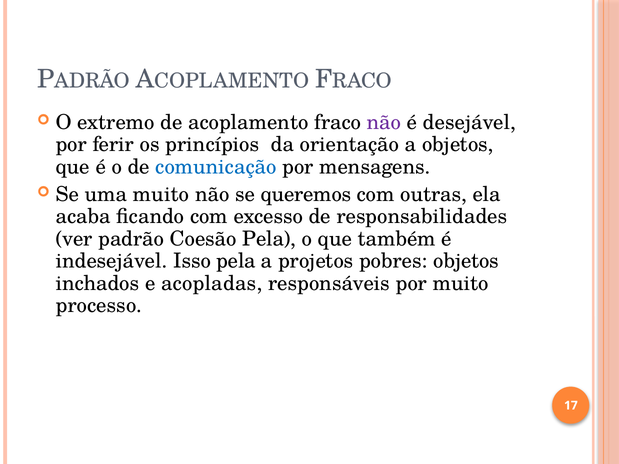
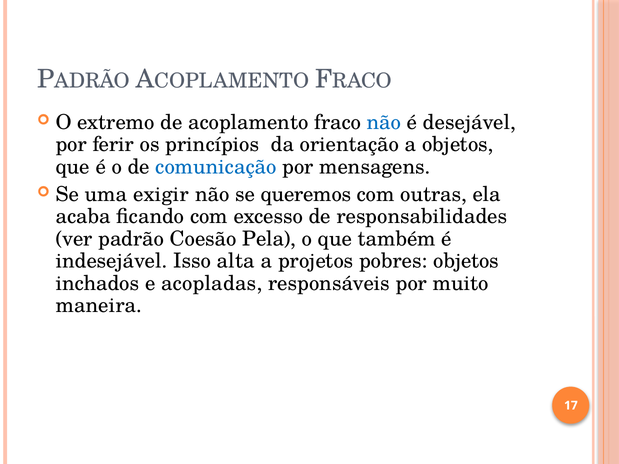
não at (384, 122) colour: purple -> blue
uma muito: muito -> exigir
Isso pela: pela -> alta
processo: processo -> maneira
